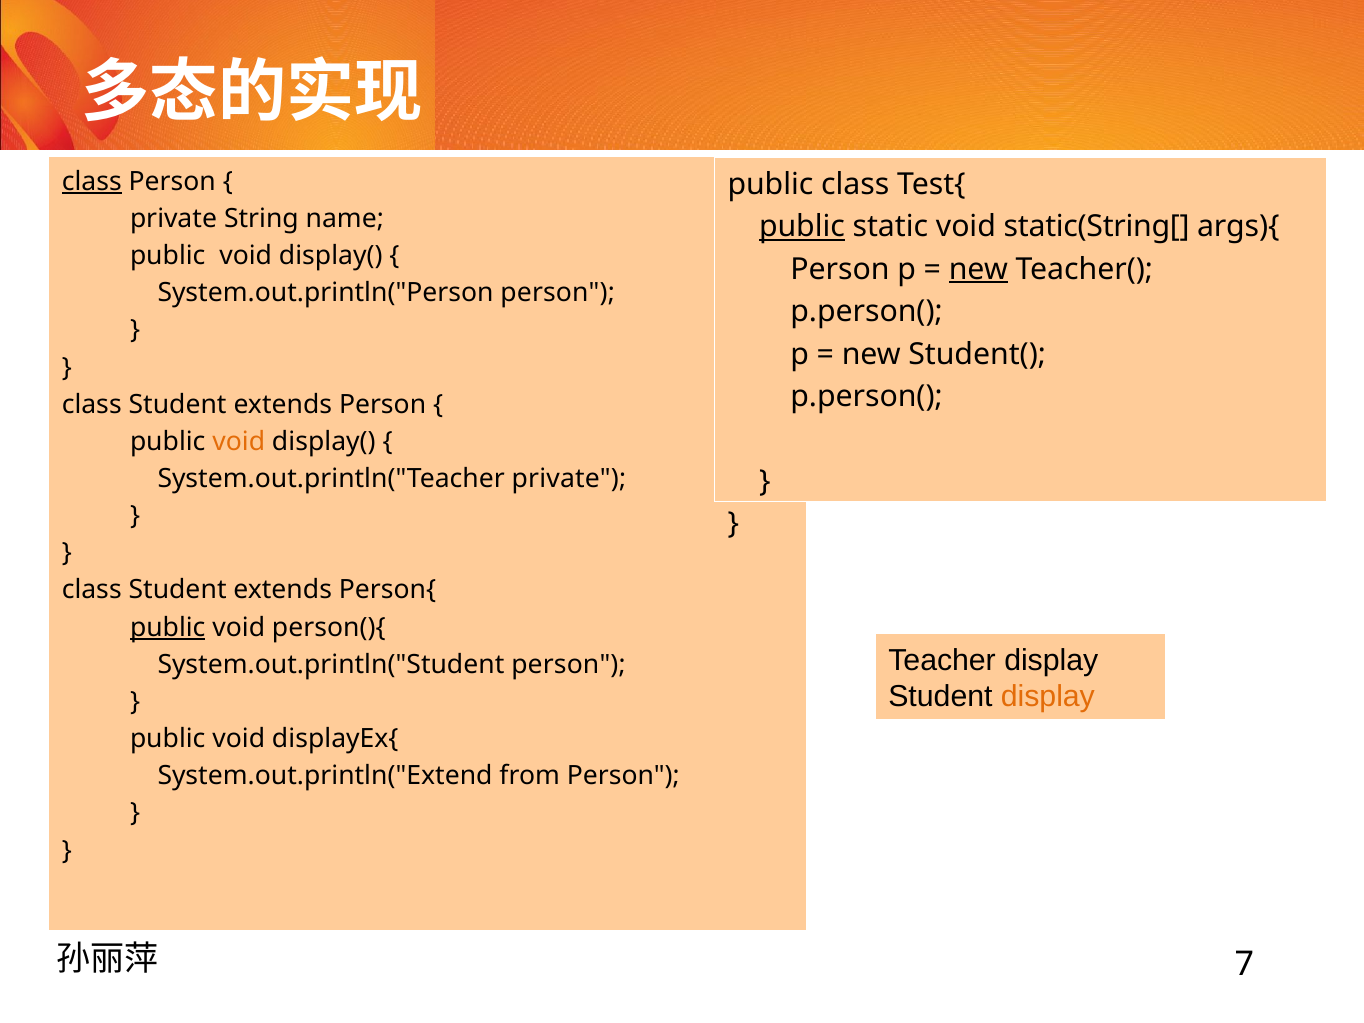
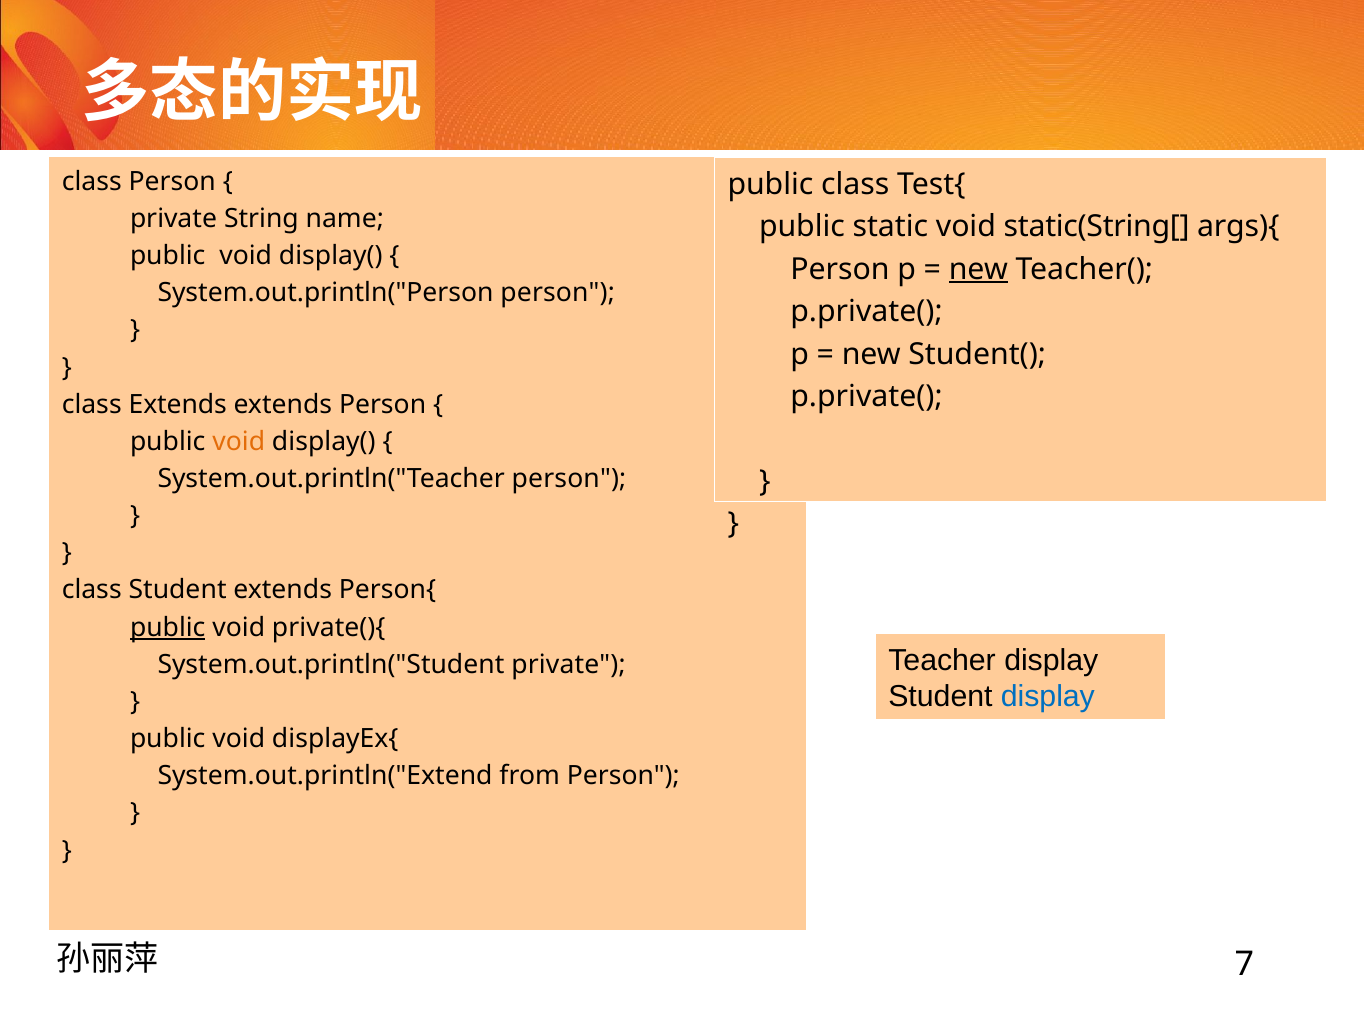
class at (92, 181) underline: present -> none
public at (802, 227) underline: present -> none
p.person( at (867, 312): p.person( -> p.private(
p.person( at (867, 397): p.person( -> p.private(
Student at (178, 404): Student -> Extends
System.out.println("Teacher private: private -> person
person(){: person(){ -> private(){
System.out.println("Student person: person -> private
display at (1048, 697) colour: orange -> blue
